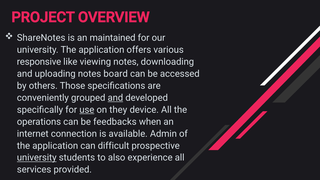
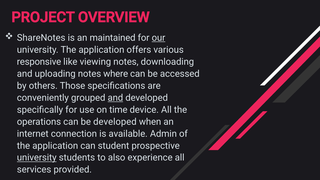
our underline: none -> present
board: board -> where
use underline: present -> none
they: they -> time
be feedbacks: feedbacks -> developed
difficult: difficult -> student
